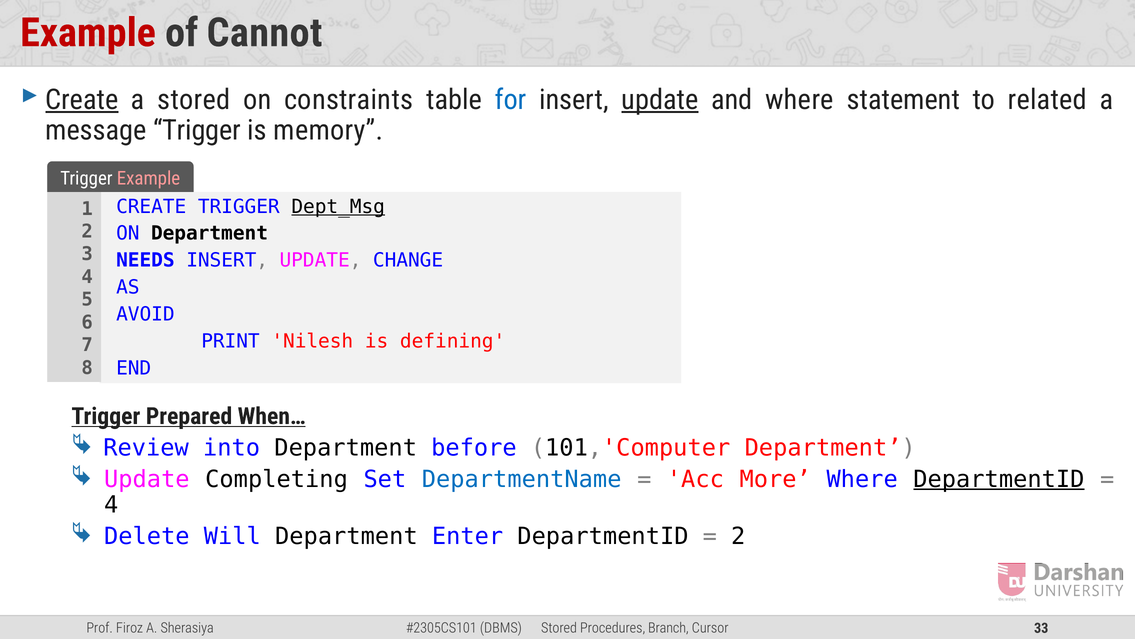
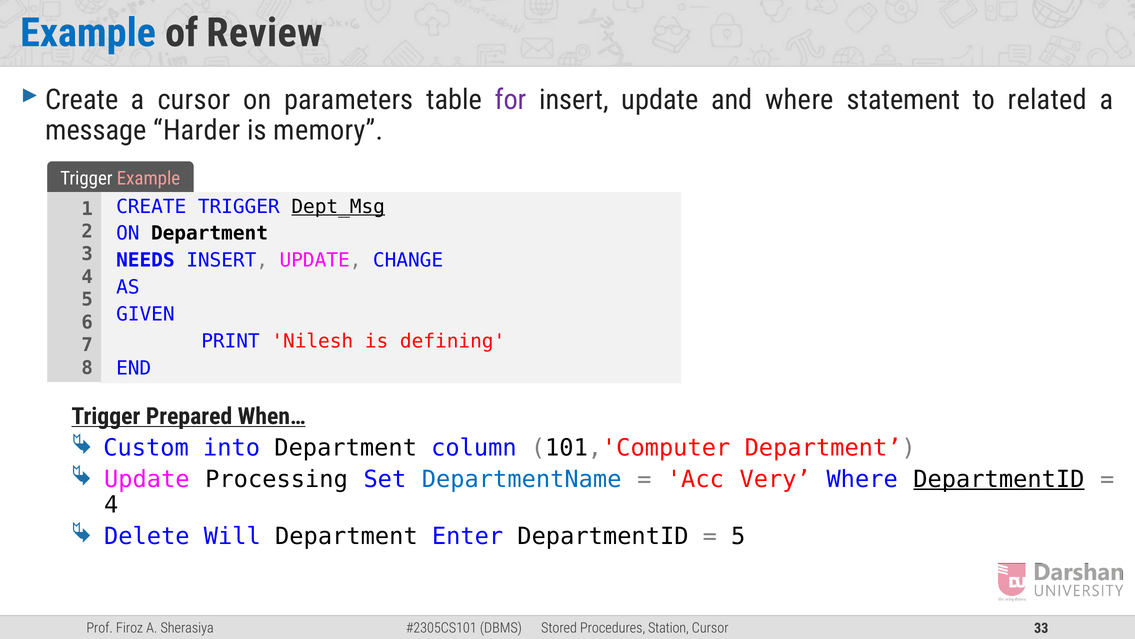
Example at (88, 33) colour: red -> blue
Cannot: Cannot -> Review
Create at (82, 100) underline: present -> none
a stored: stored -> cursor
constraints: constraints -> parameters
for colour: blue -> purple
update at (660, 100) underline: present -> none
message Trigger: Trigger -> Harder
AVOID: AVOID -> GIVEN
Review: Review -> Custom
before: before -> column
Completing: Completing -> Processing
More: More -> Very
2 at (738, 536): 2 -> 5
Branch: Branch -> Station
